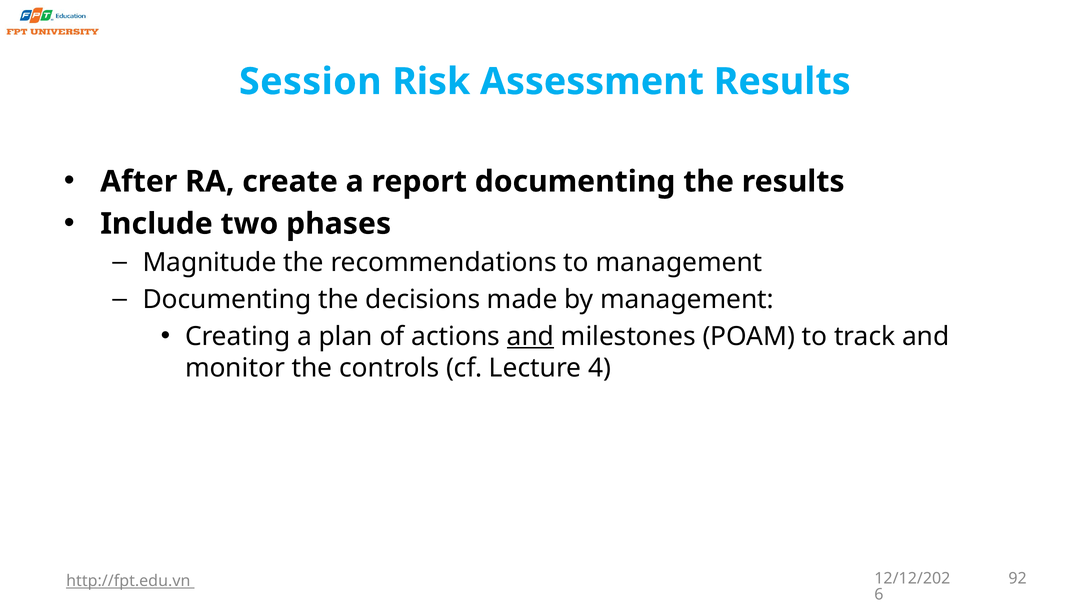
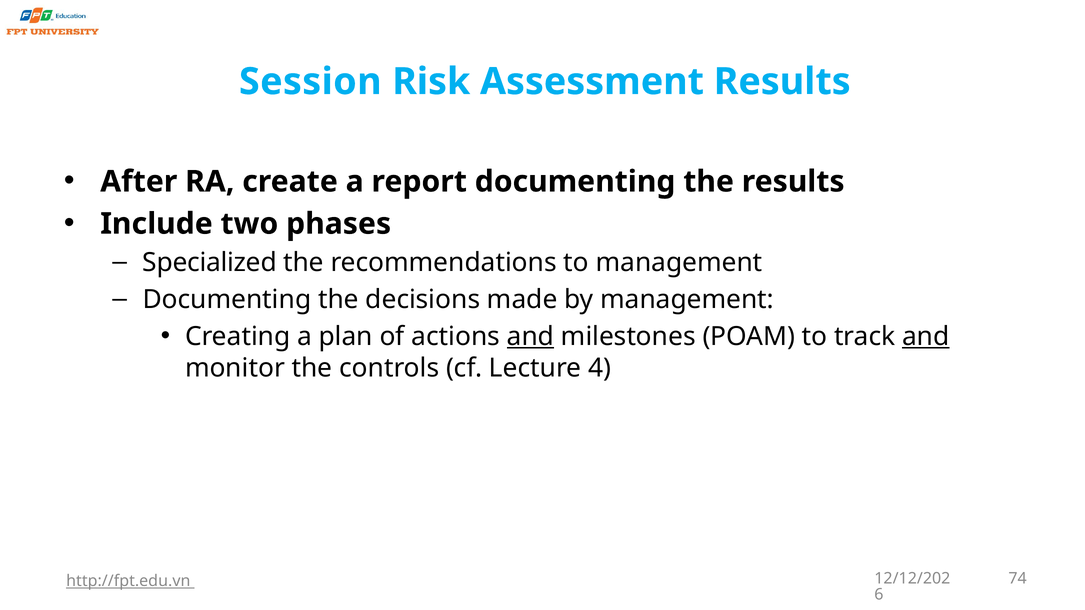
Magnitude: Magnitude -> Specialized
and at (926, 337) underline: none -> present
92: 92 -> 74
